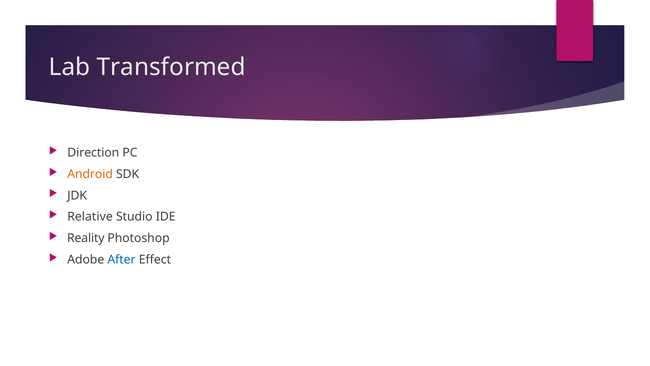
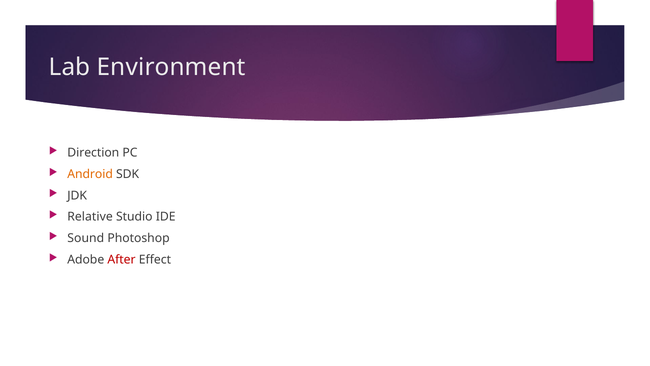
Transformed: Transformed -> Environment
Reality: Reality -> Sound
After colour: blue -> red
